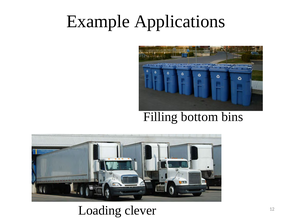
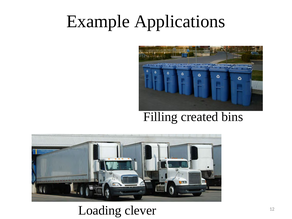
bottom: bottom -> created
